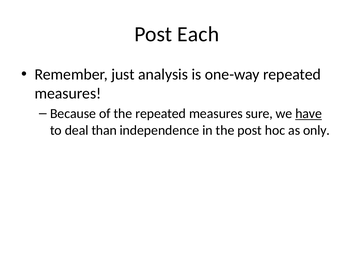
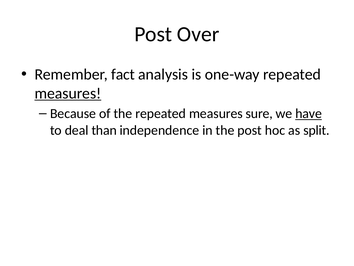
Each: Each -> Over
just: just -> fact
measures at (68, 93) underline: none -> present
only: only -> split
